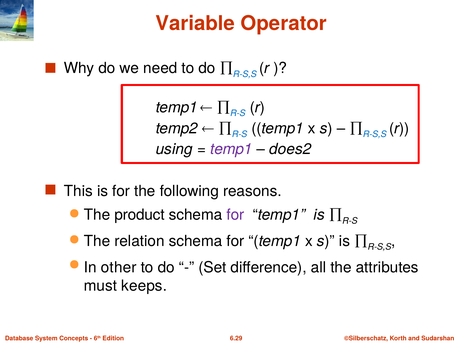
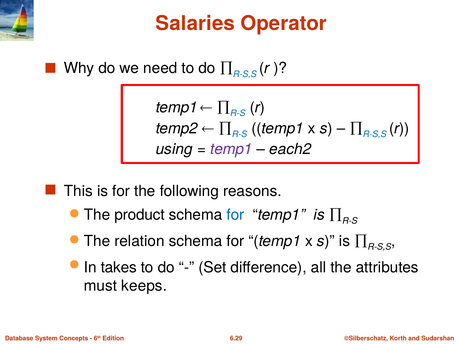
Variable: Variable -> Salaries
does2: does2 -> each2
for at (235, 215) colour: purple -> blue
other: other -> takes
